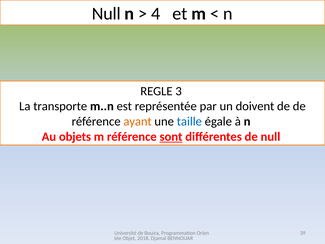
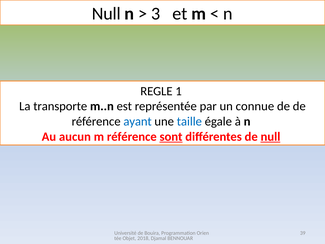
4: 4 -> 3
3: 3 -> 1
doivent: doivent -> connue
ayant colour: orange -> blue
objets: objets -> aucun
null at (270, 137) underline: none -> present
